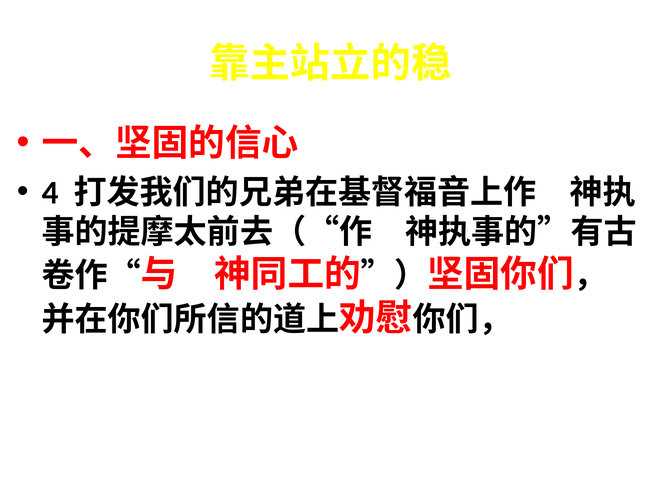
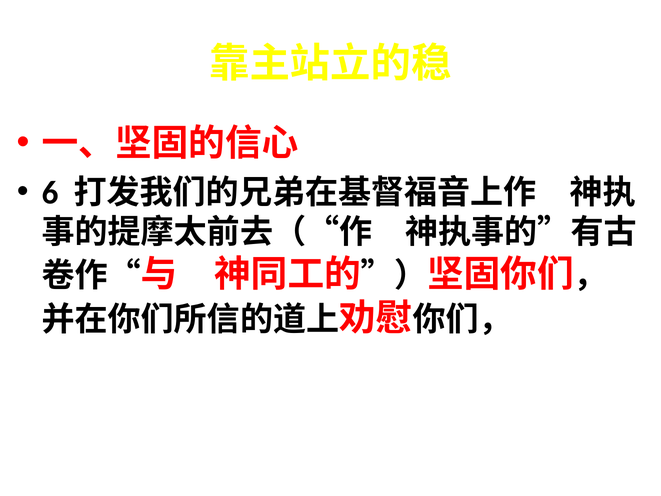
4: 4 -> 6
